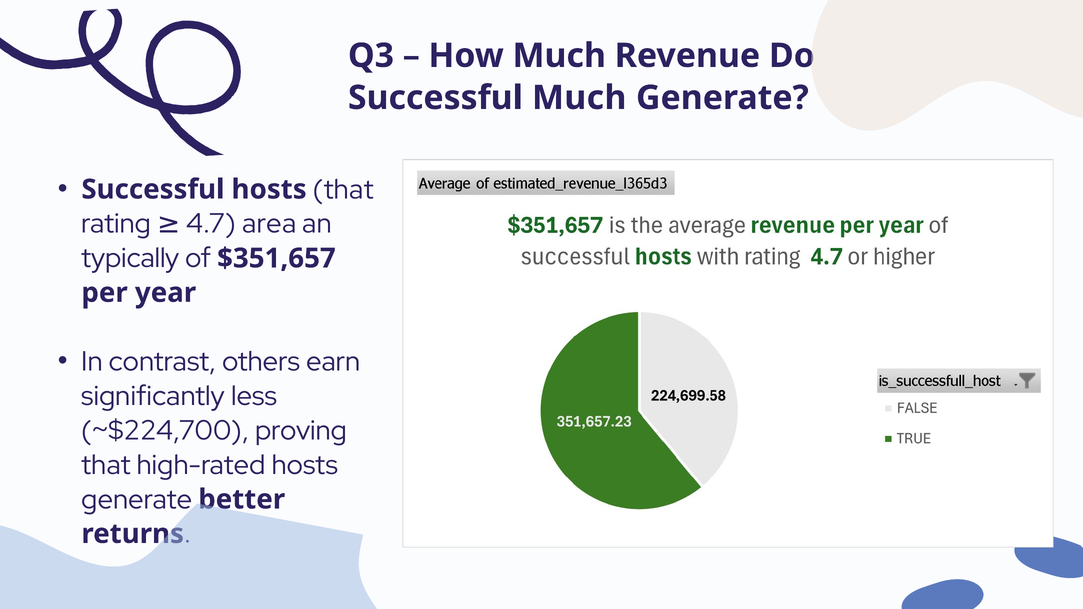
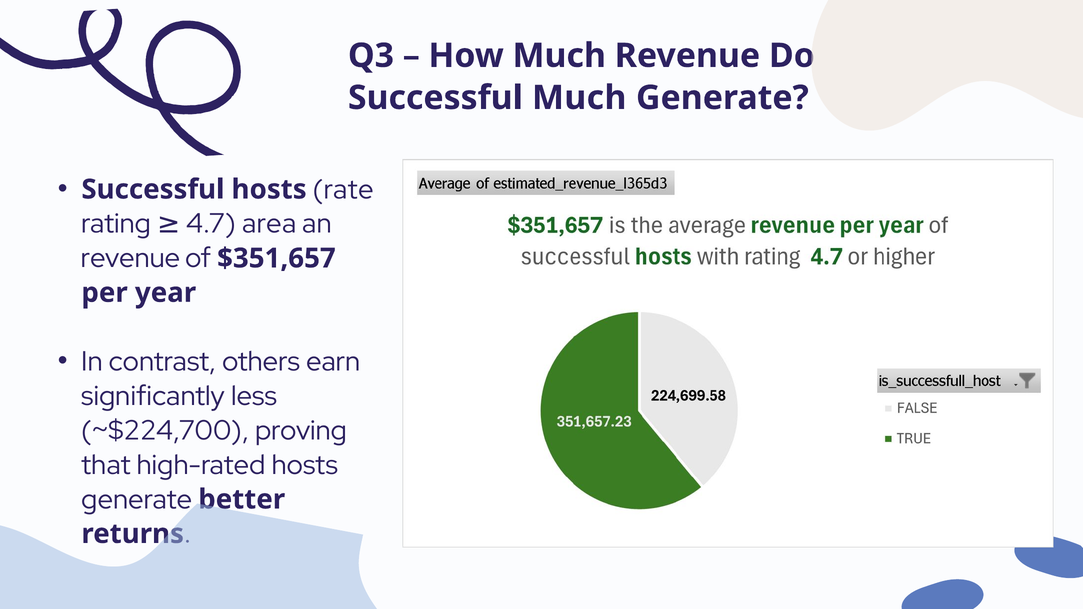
hosts that: that -> rate
typically at (130, 258): typically -> revenue
